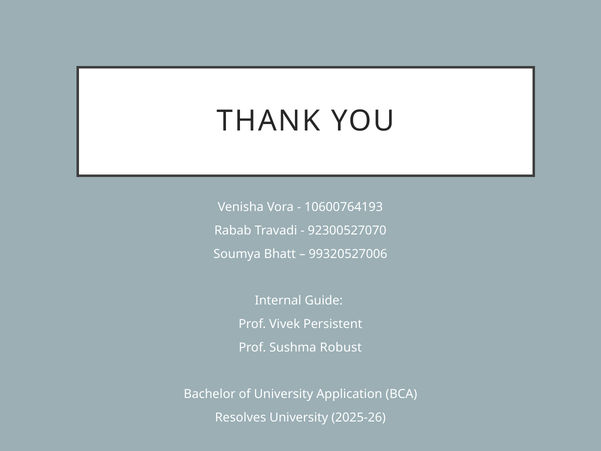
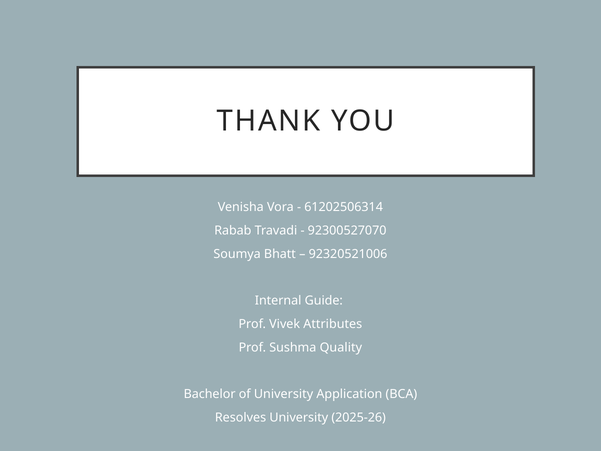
10600764193: 10600764193 -> 61202506314
99320527006: 99320527006 -> 92320521006
Persistent: Persistent -> Attributes
Robust: Robust -> Quality
